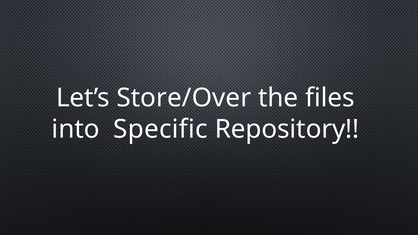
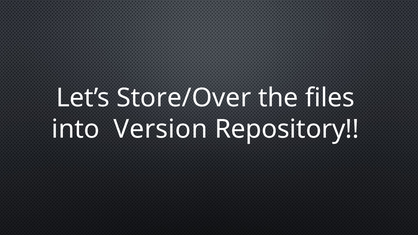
Specific: Specific -> Version
